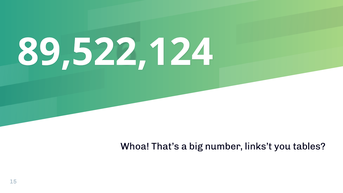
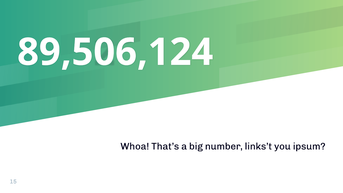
89,522,124: 89,522,124 -> 89,506,124
tables: tables -> ipsum
